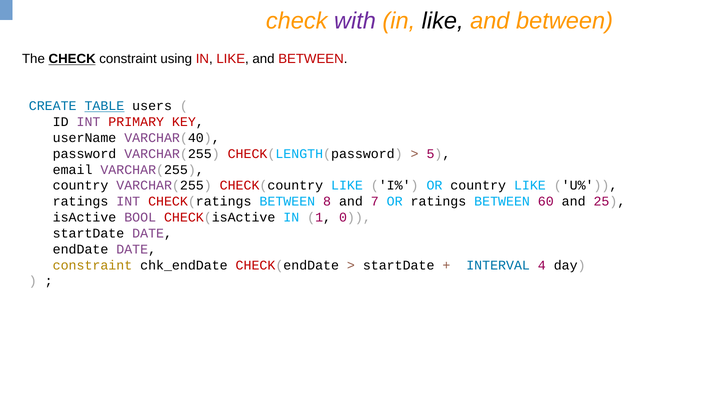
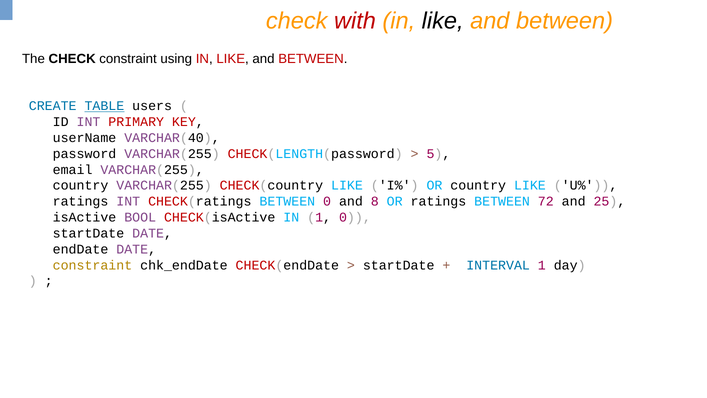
with colour: purple -> red
CHECK at (72, 59) underline: present -> none
BETWEEN 8: 8 -> 0
7: 7 -> 8
60: 60 -> 72
INTERVAL 4: 4 -> 1
